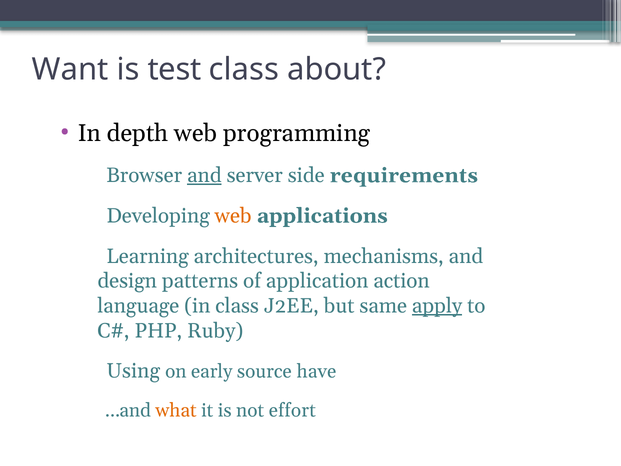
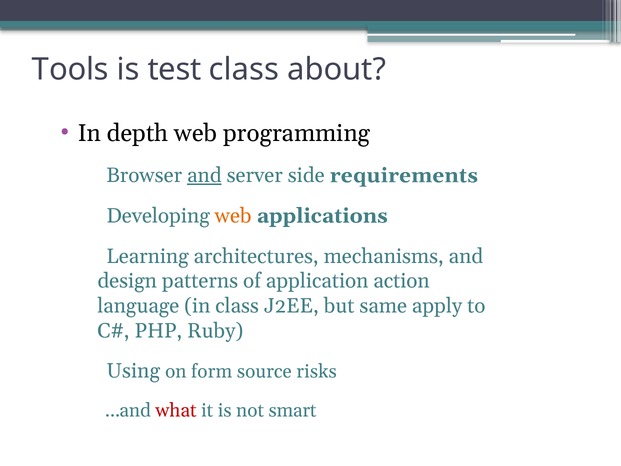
Want: Want -> Tools
apply underline: present -> none
early: early -> form
have: have -> risks
what colour: orange -> red
effort: effort -> smart
